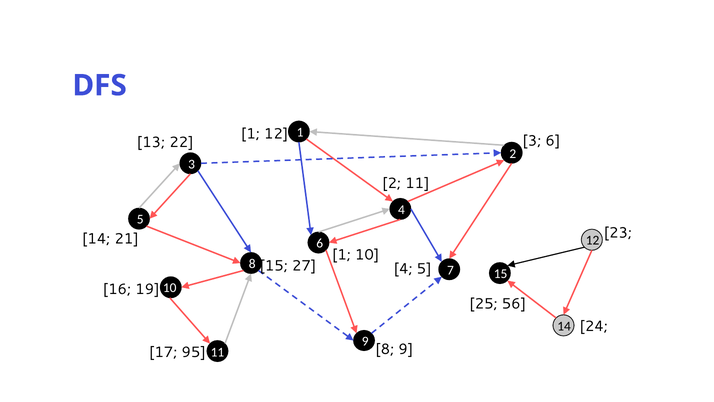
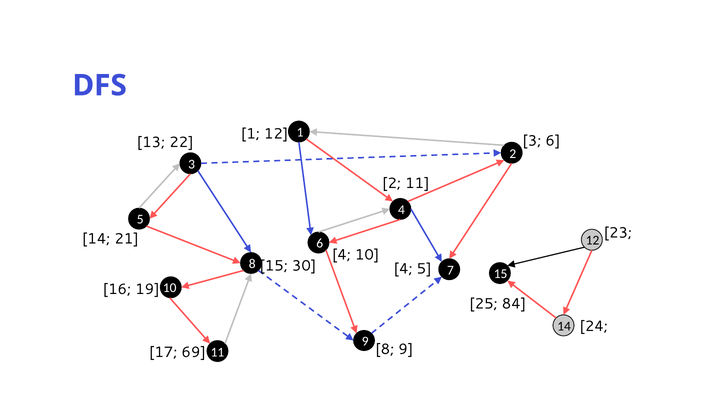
1 at (341, 255): 1 -> 4
27: 27 -> 30
56: 56 -> 84
95: 95 -> 69
